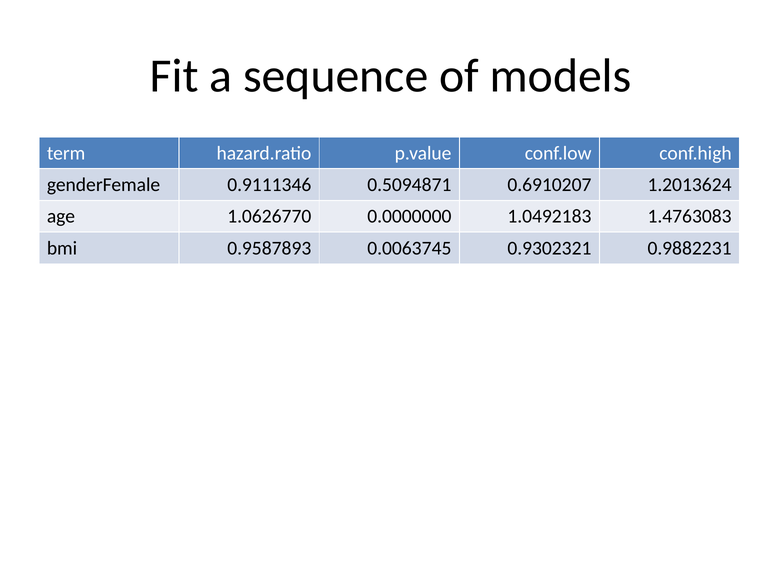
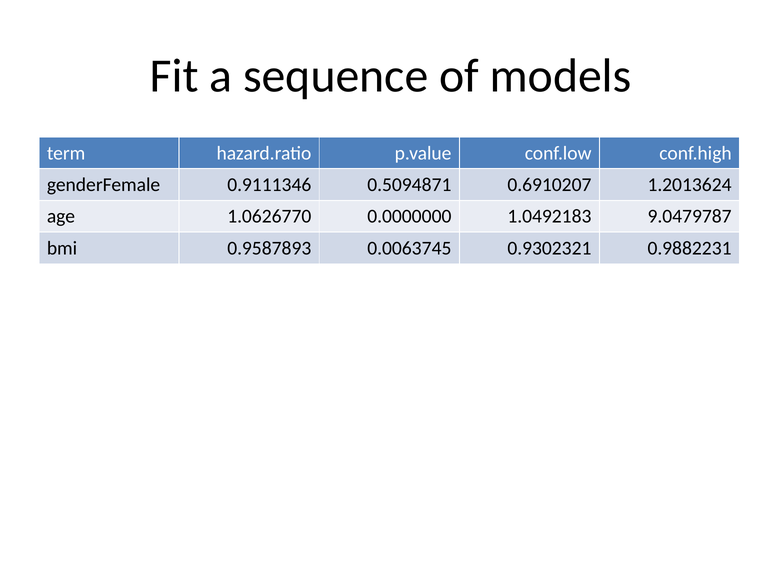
1.4763083: 1.4763083 -> 9.0479787
